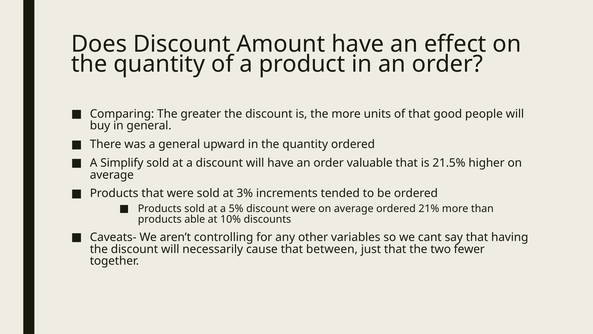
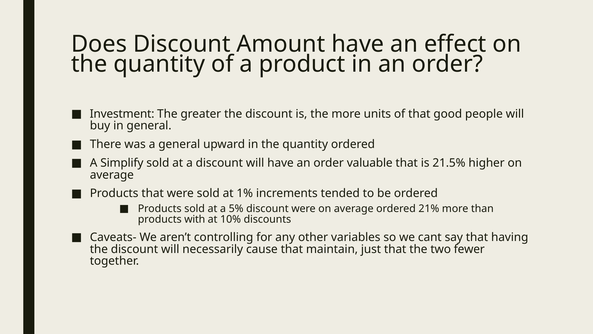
Comparing: Comparing -> Investment
3%: 3% -> 1%
able: able -> with
between: between -> maintain
